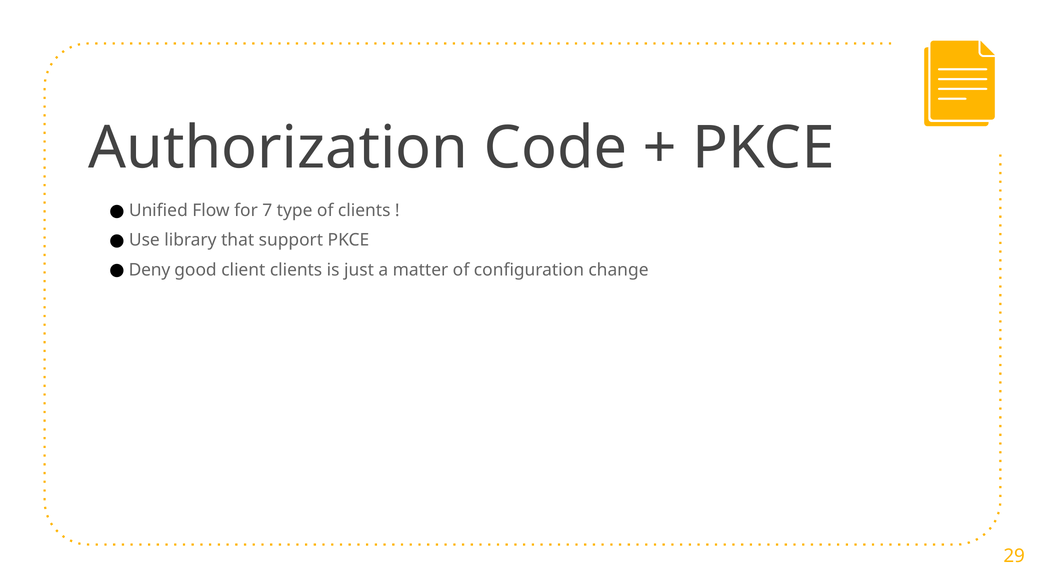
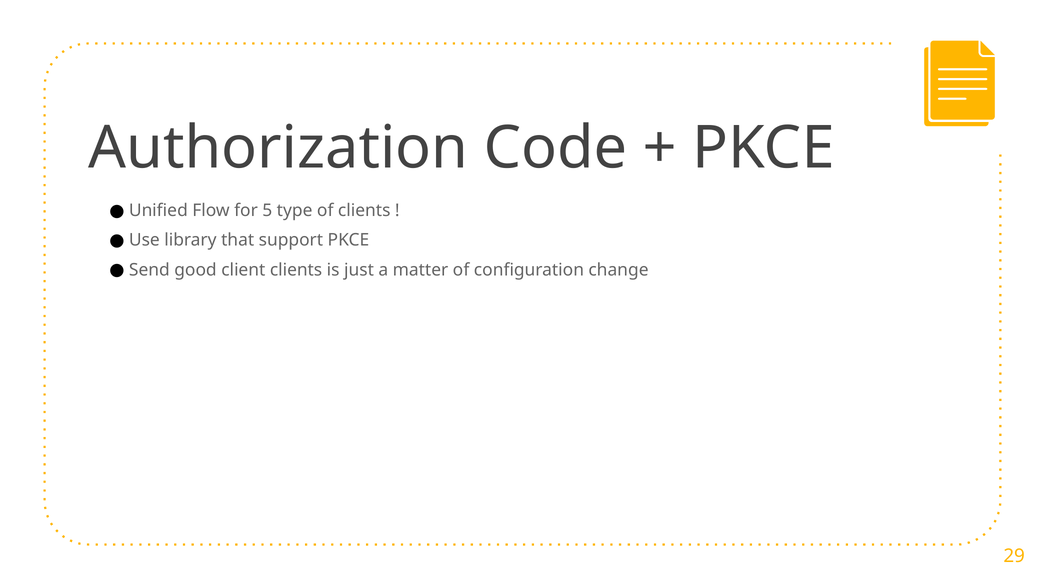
7: 7 -> 5
Deny: Deny -> Send
